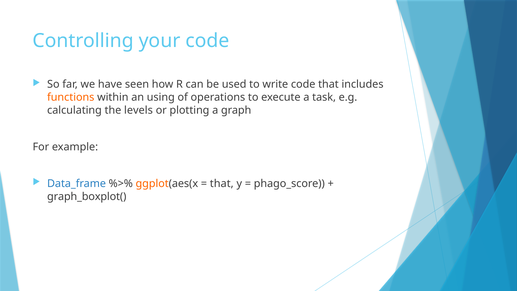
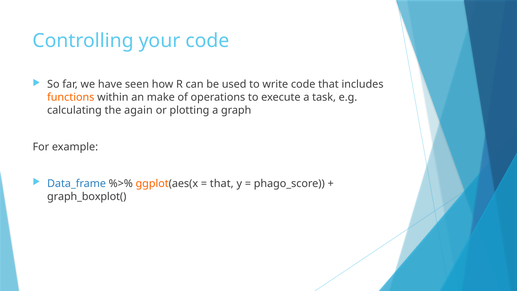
using: using -> make
levels: levels -> again
